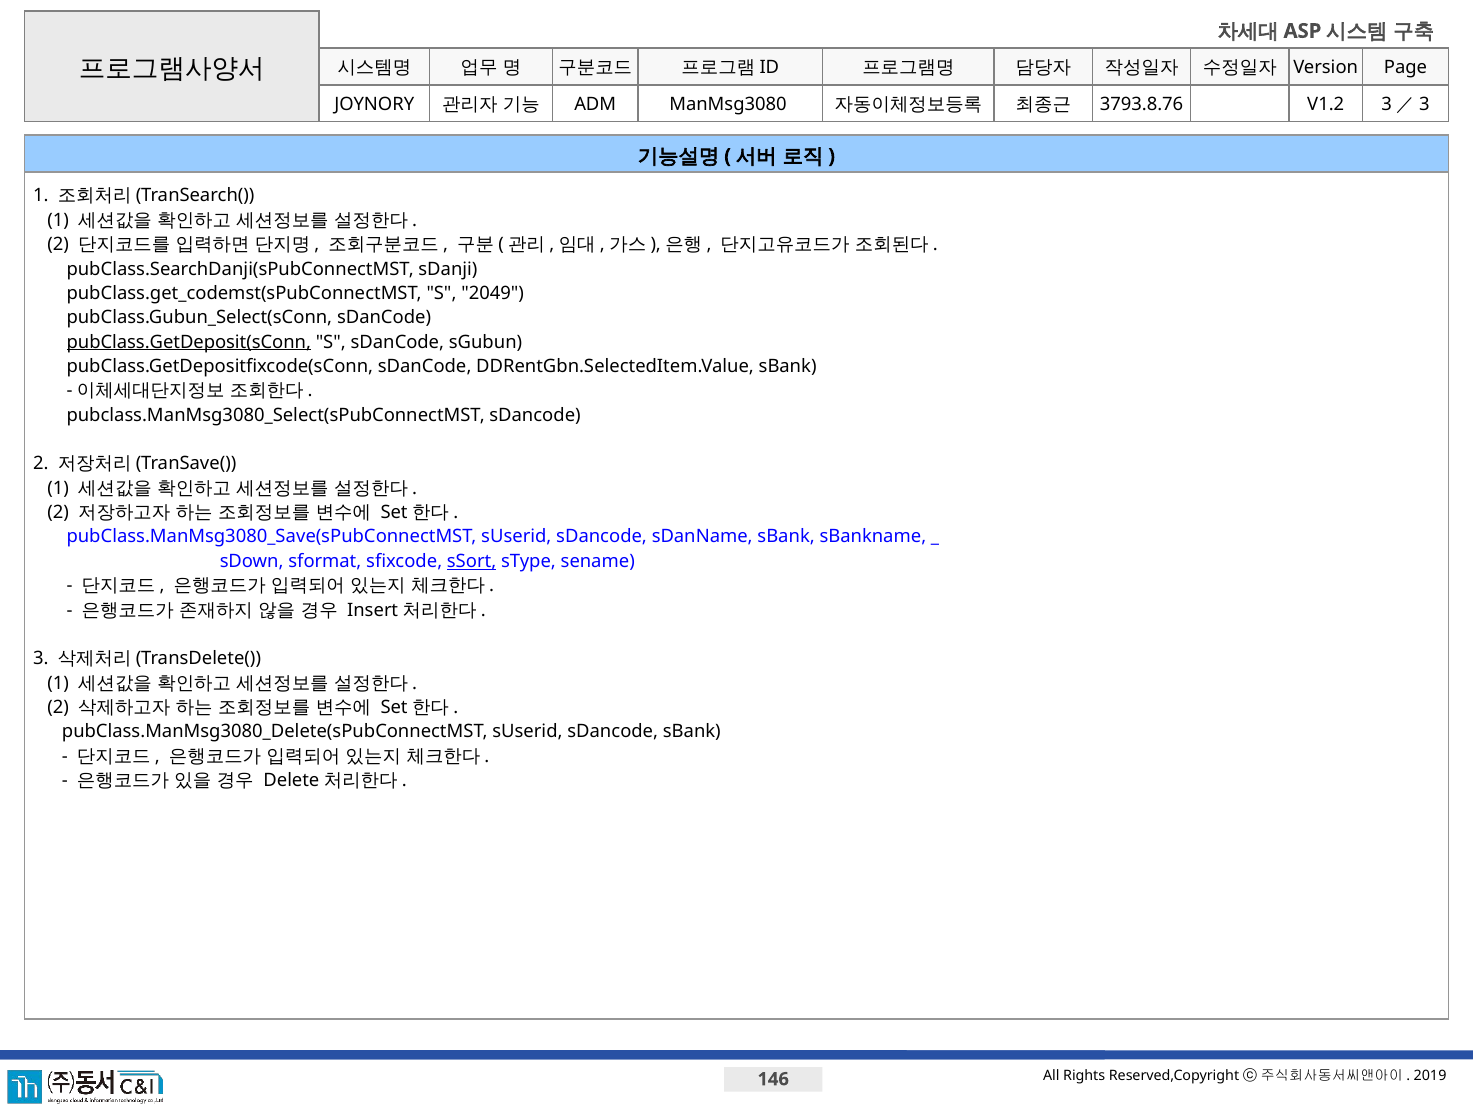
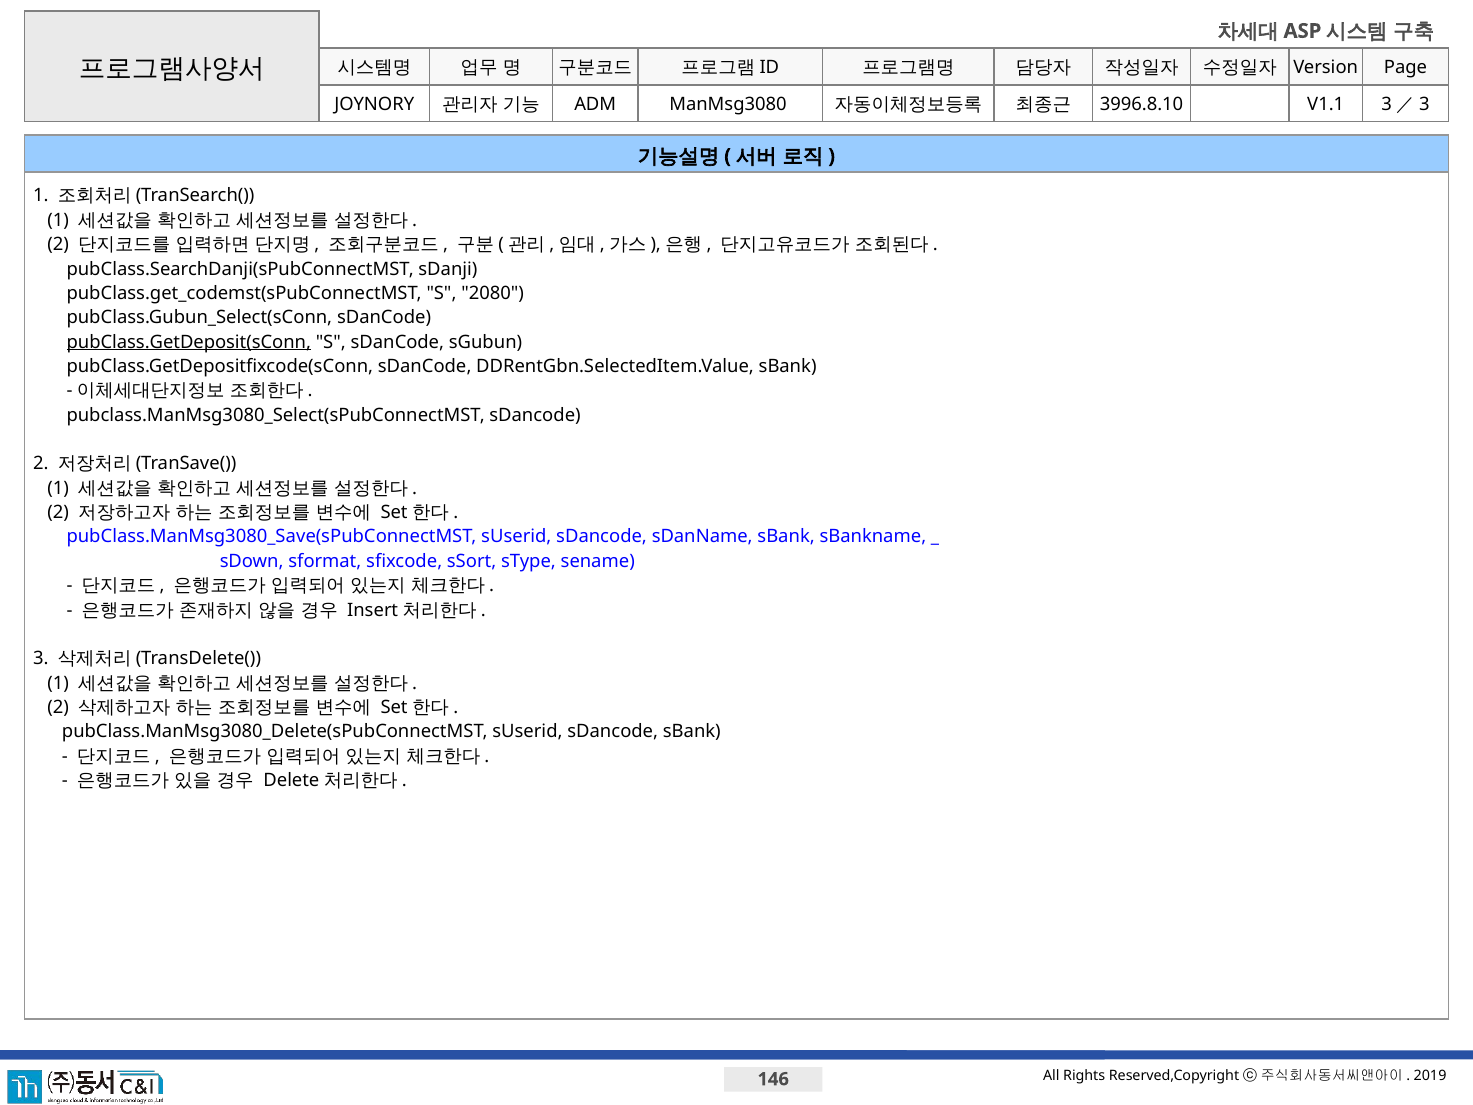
3793.8.76: 3793.8.76 -> 3996.8.10
V1.2: V1.2 -> V1.1
2049: 2049 -> 2080
sSort underline: present -> none
